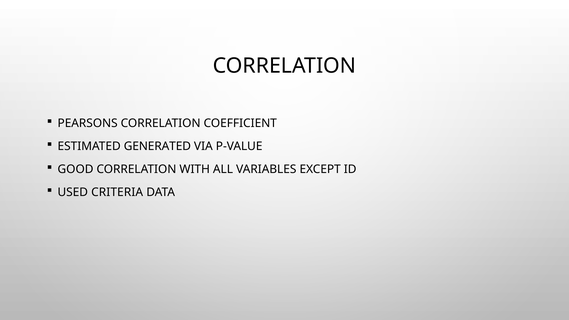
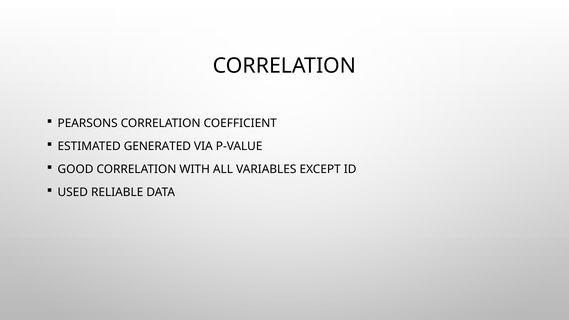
CRITERIA: CRITERIA -> RELIABLE
